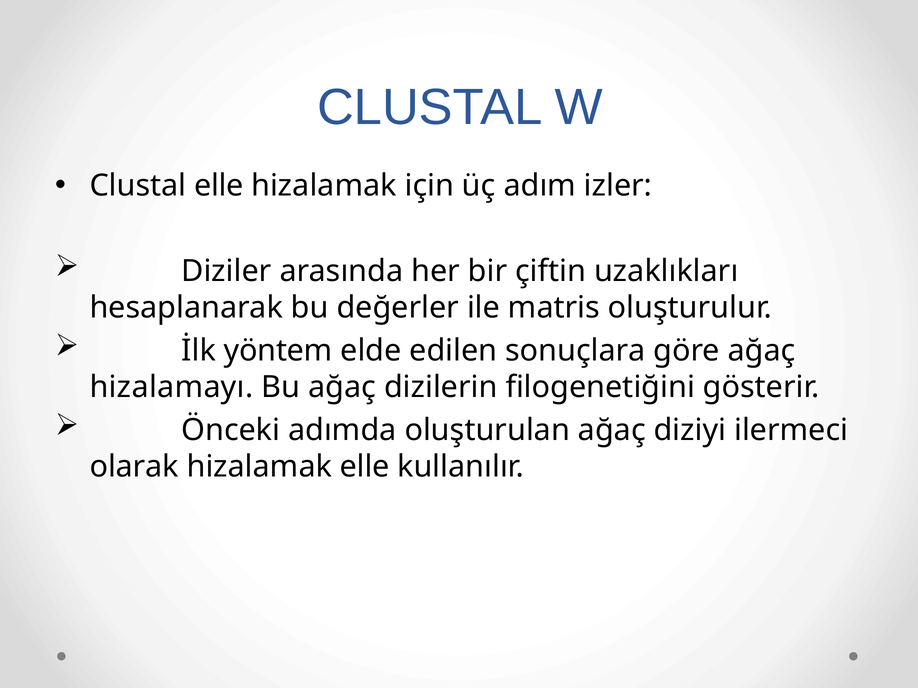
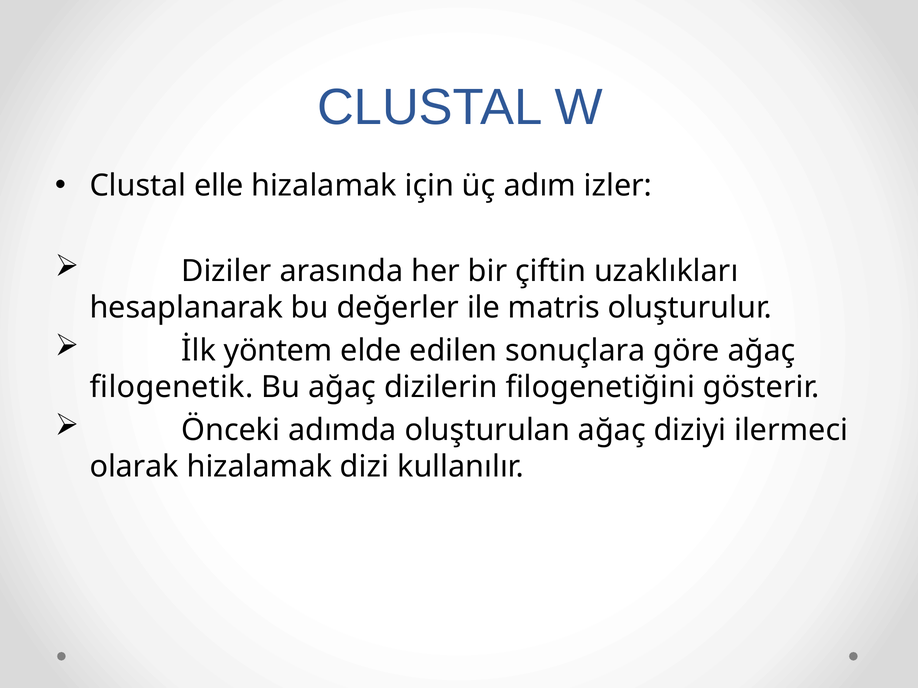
hizalamayı: hizalamayı -> filogenetik
hizalamak elle: elle -> dizi
